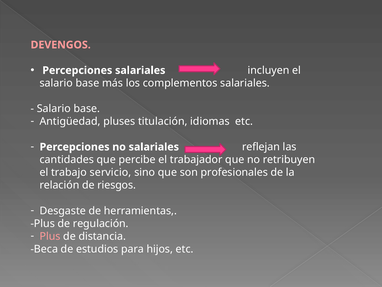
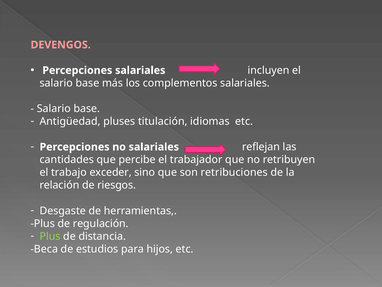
servicio: servicio -> exceder
profesionales: profesionales -> retribuciones
Plus at (50, 236) colour: pink -> light green
